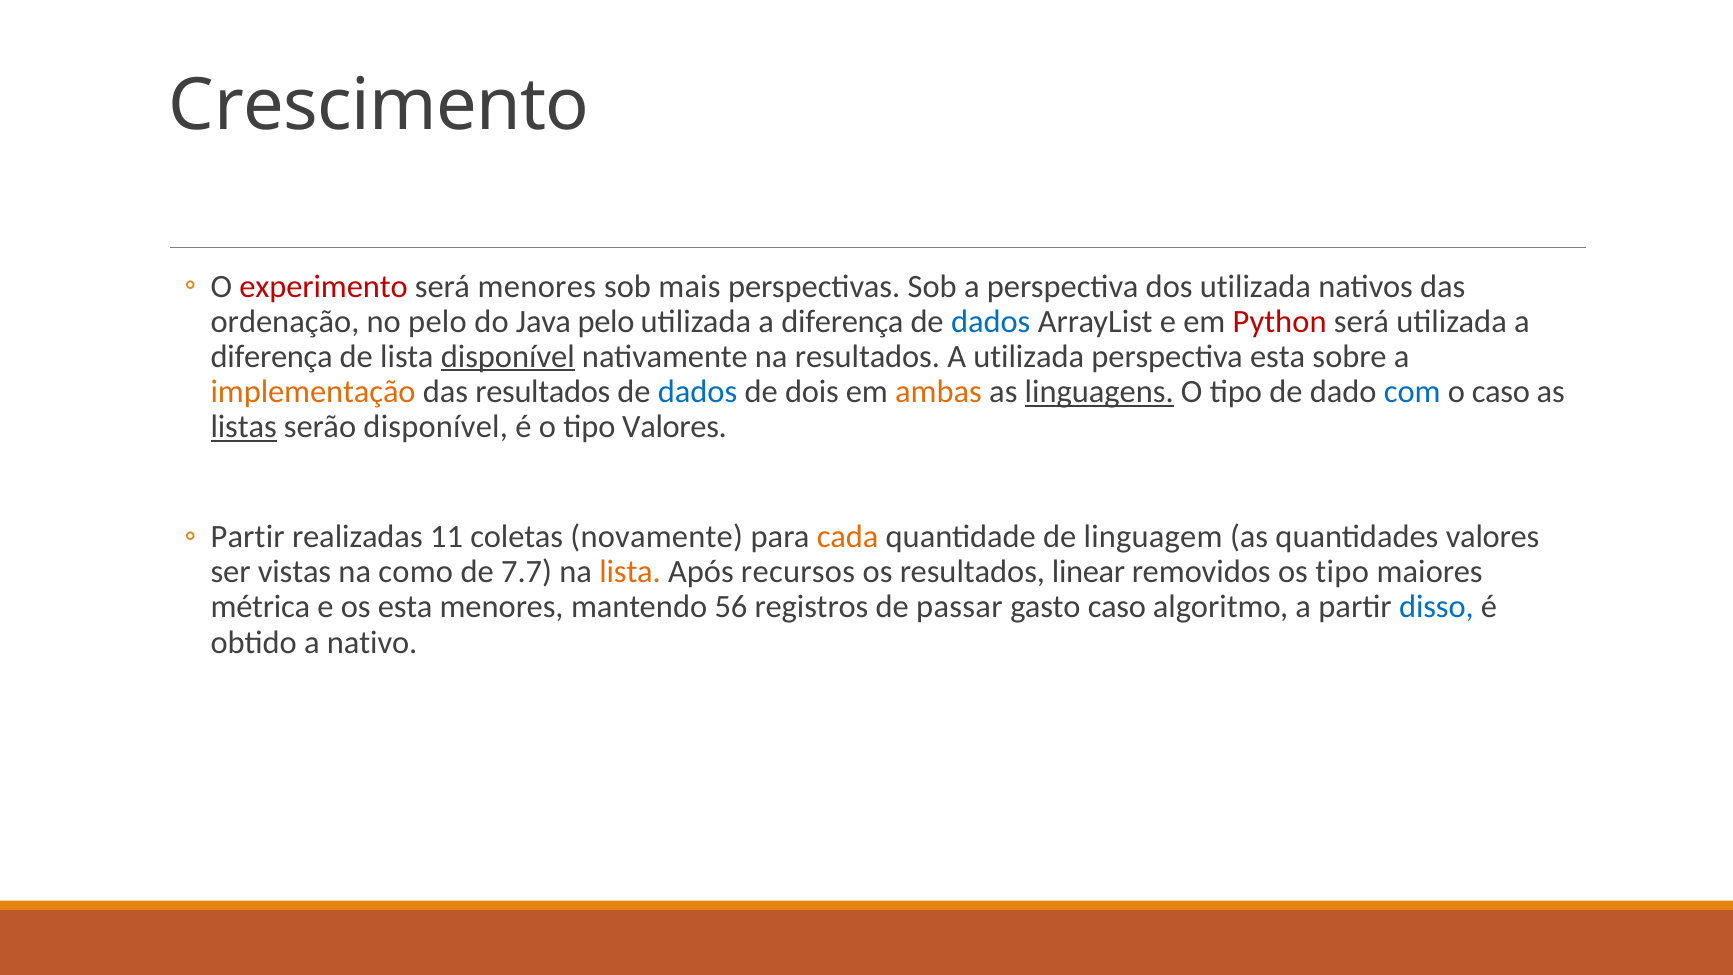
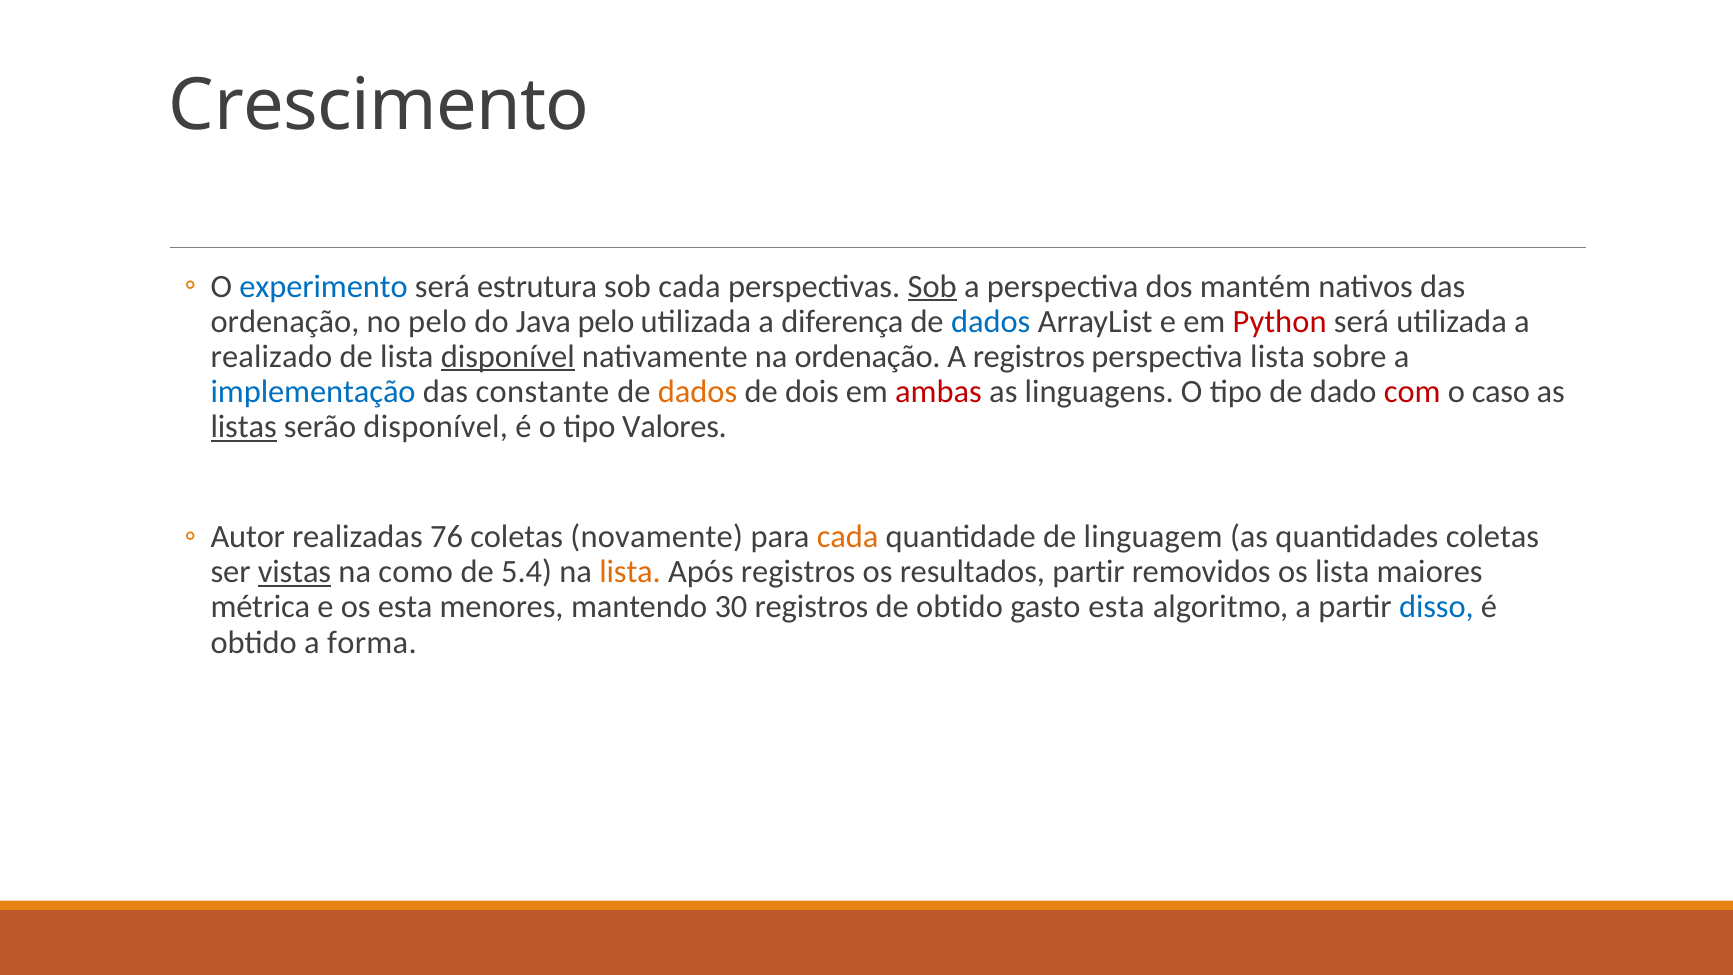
experimento colour: red -> blue
será menores: menores -> estrutura
sob mais: mais -> cada
Sob at (932, 286) underline: none -> present
dos utilizada: utilizada -> mantém
diferença at (272, 356): diferença -> realizado
na resultados: resultados -> ordenação
A utilizada: utilizada -> registros
perspectiva esta: esta -> lista
implementação colour: orange -> blue
das resultados: resultados -> constante
dados at (698, 392) colour: blue -> orange
ambas colour: orange -> red
linguagens underline: present -> none
com colour: blue -> red
Partir at (248, 537): Partir -> Autor
11: 11 -> 76
quantidades valores: valores -> coletas
vistas underline: none -> present
7.7: 7.7 -> 5.4
Após recursos: recursos -> registros
resultados linear: linear -> partir
os tipo: tipo -> lista
56: 56 -> 30
de passar: passar -> obtido
gasto caso: caso -> esta
nativo: nativo -> forma
